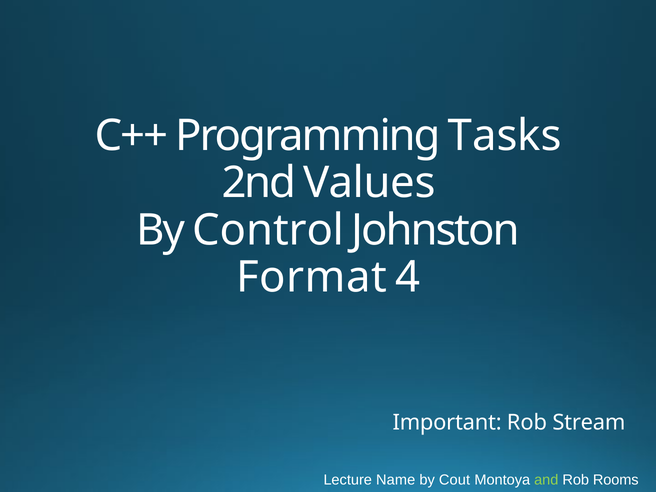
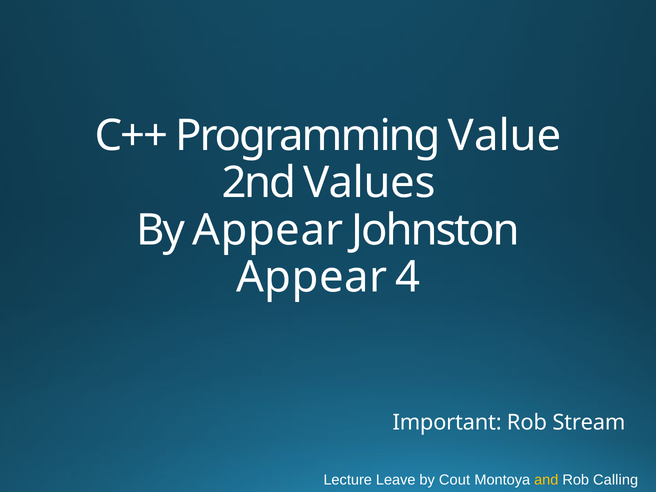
Tasks: Tasks -> Value
By Control: Control -> Appear
Format at (312, 277): Format -> Appear
Name: Name -> Leave
and colour: light green -> yellow
Rooms: Rooms -> Calling
